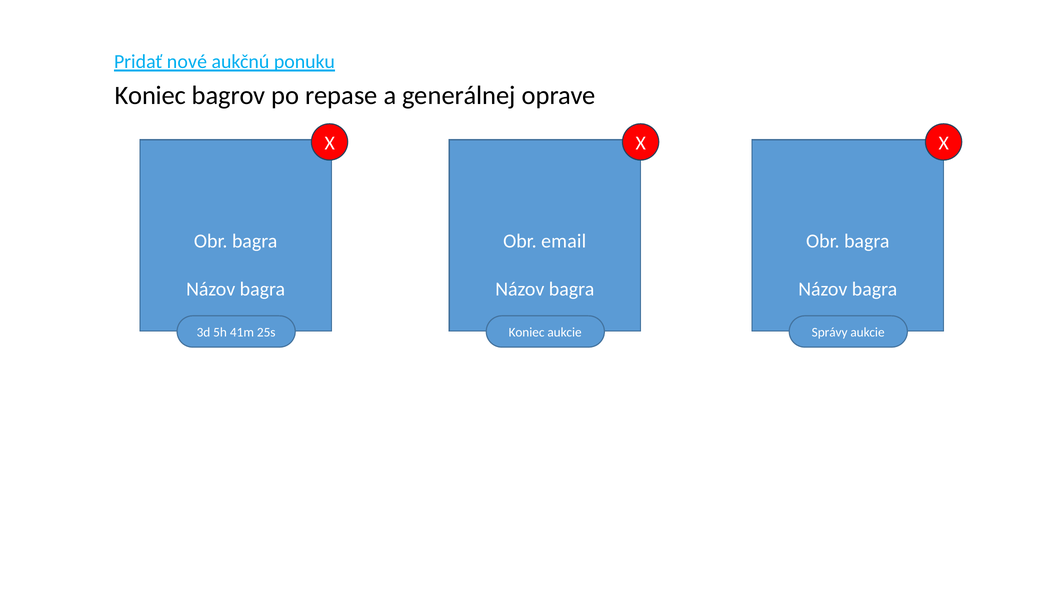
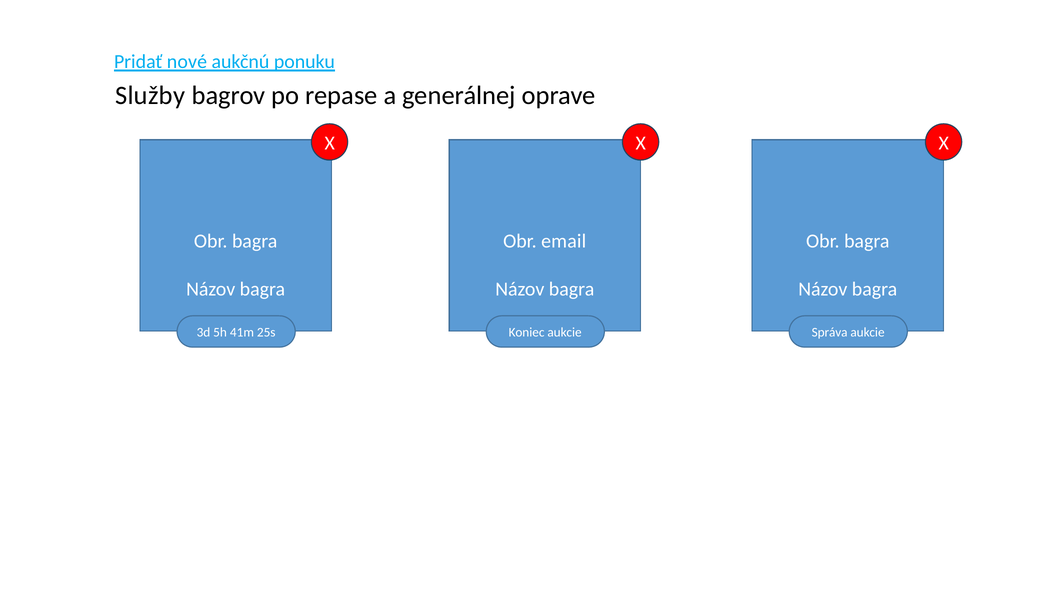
Koniec at (150, 96): Koniec -> Služby
Správy: Správy -> Správa
